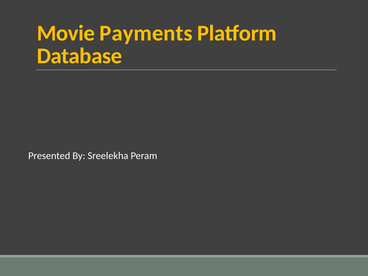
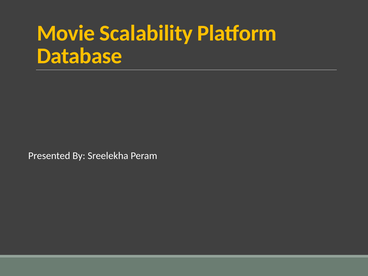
Payments: Payments -> Scalability
